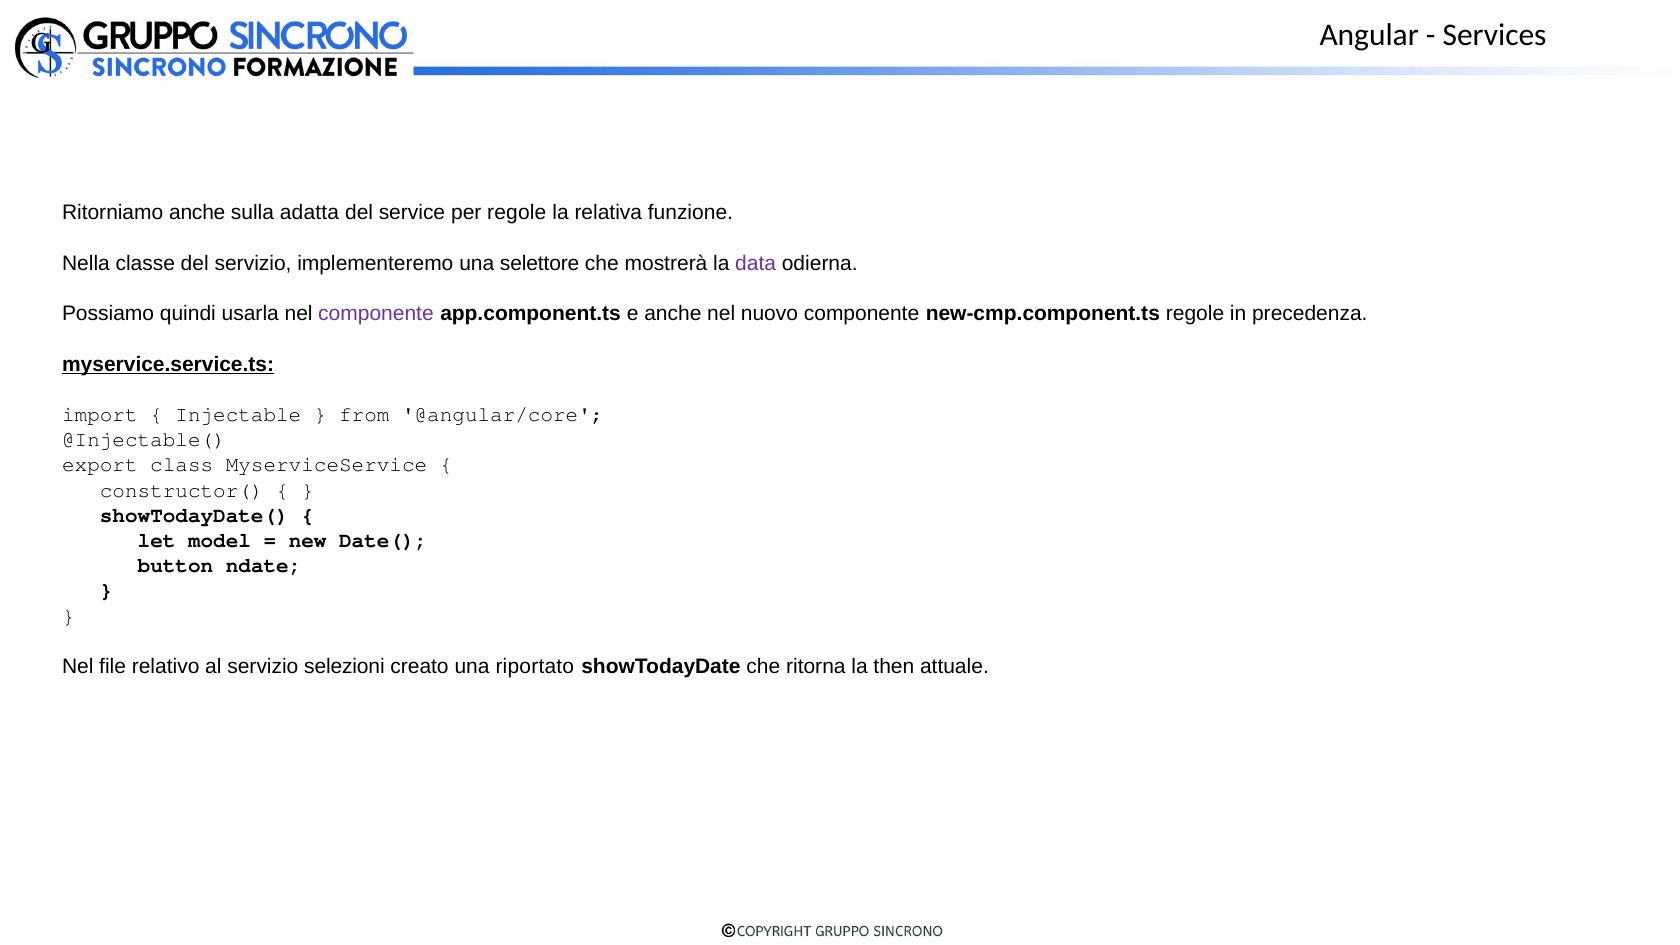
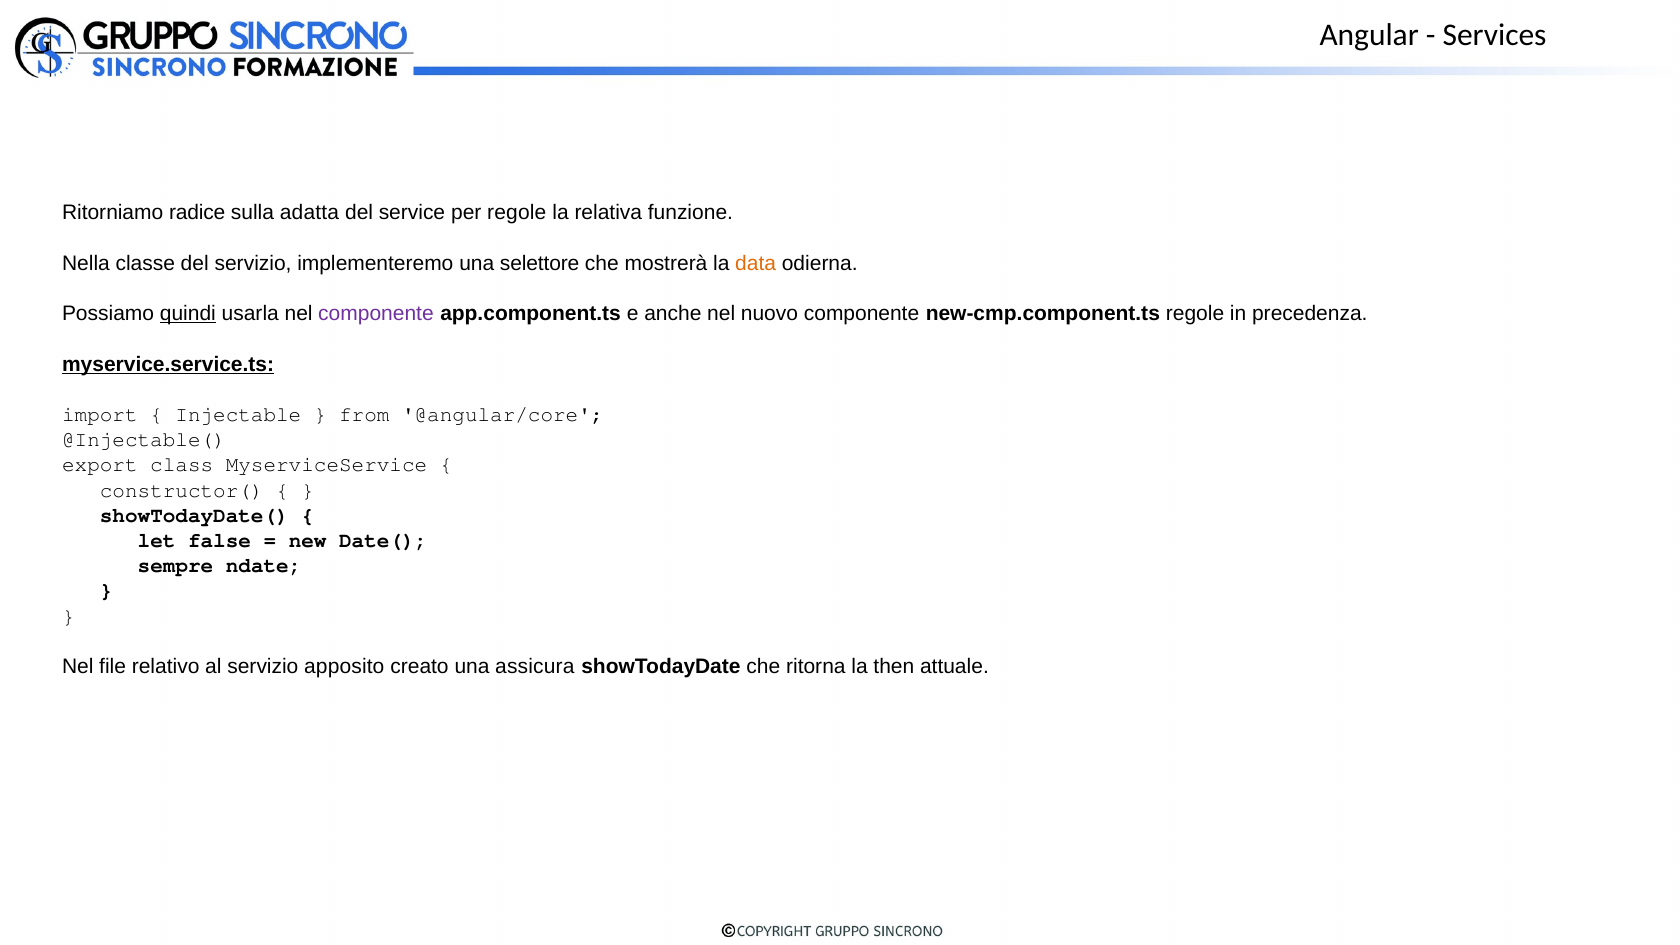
Ritorniamo anche: anche -> radice
data colour: purple -> orange
quindi underline: none -> present
model: model -> false
button: button -> sempre
selezioni: selezioni -> apposito
riportato: riportato -> assicura
